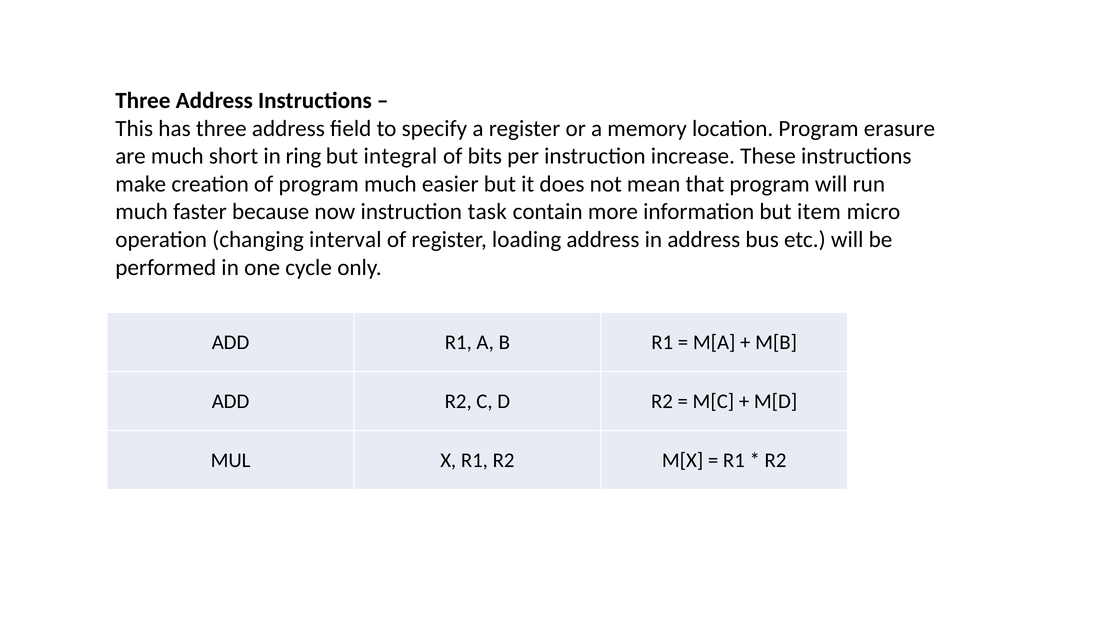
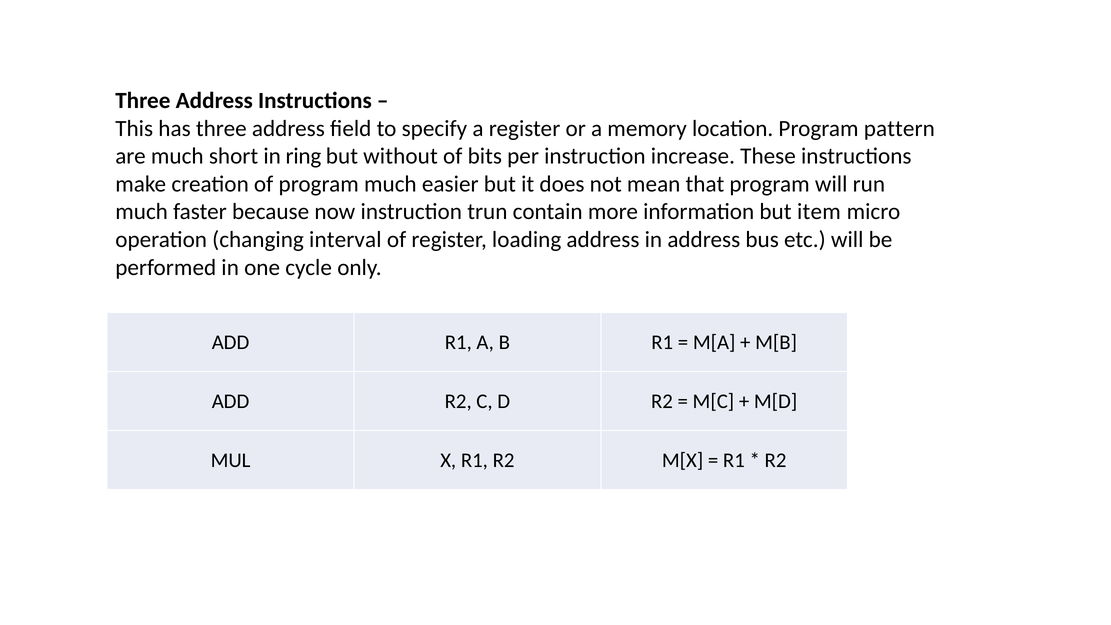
erasure: erasure -> pattern
integral: integral -> without
task: task -> trun
